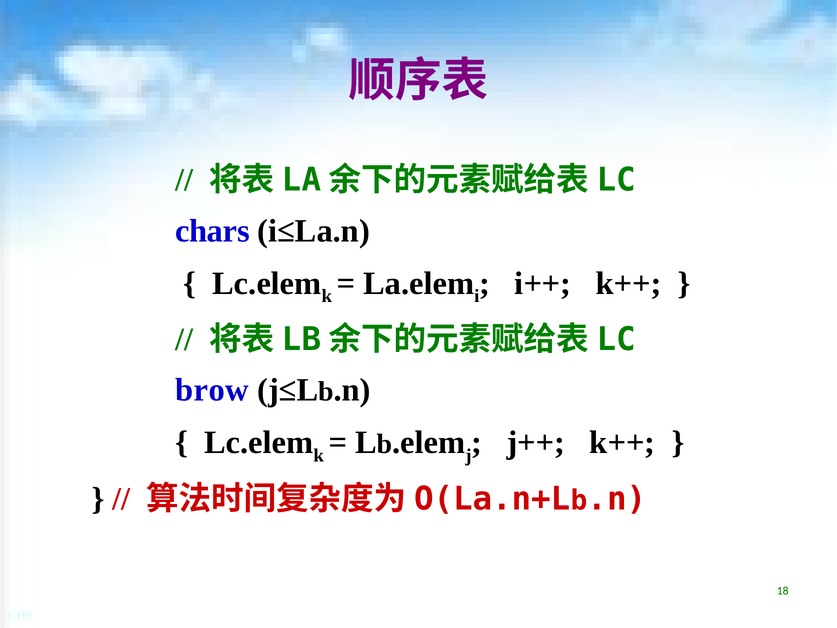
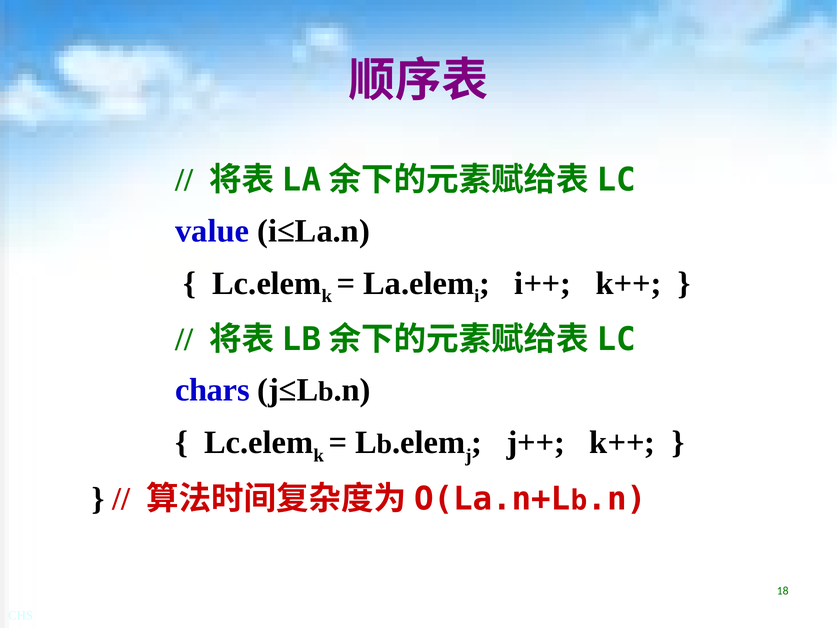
chars: chars -> value
brow: brow -> chars
